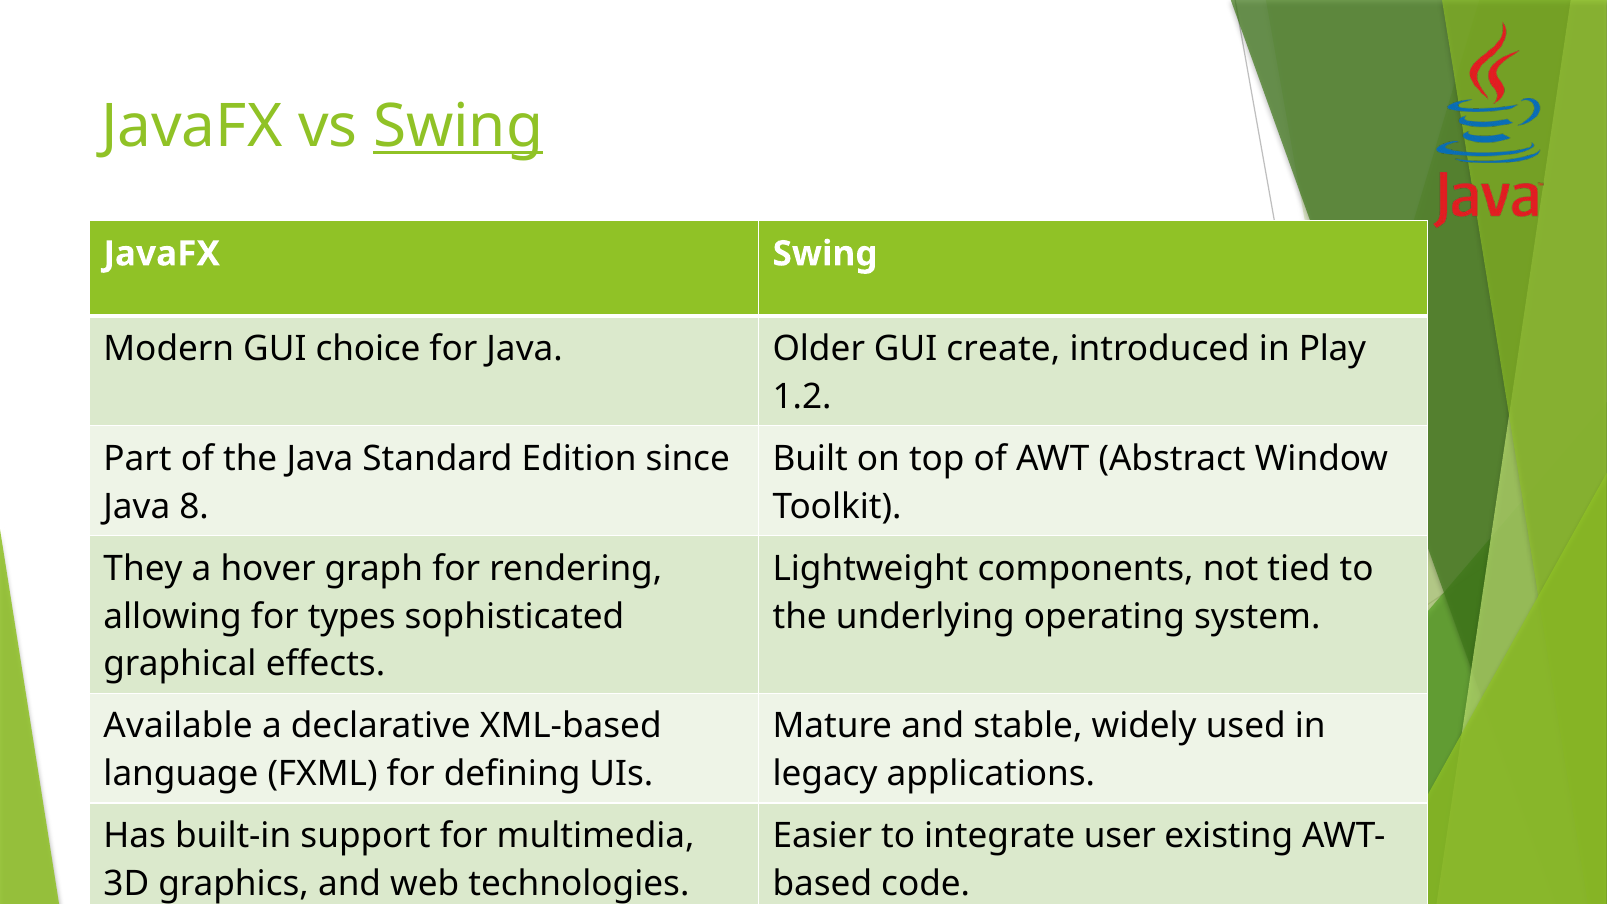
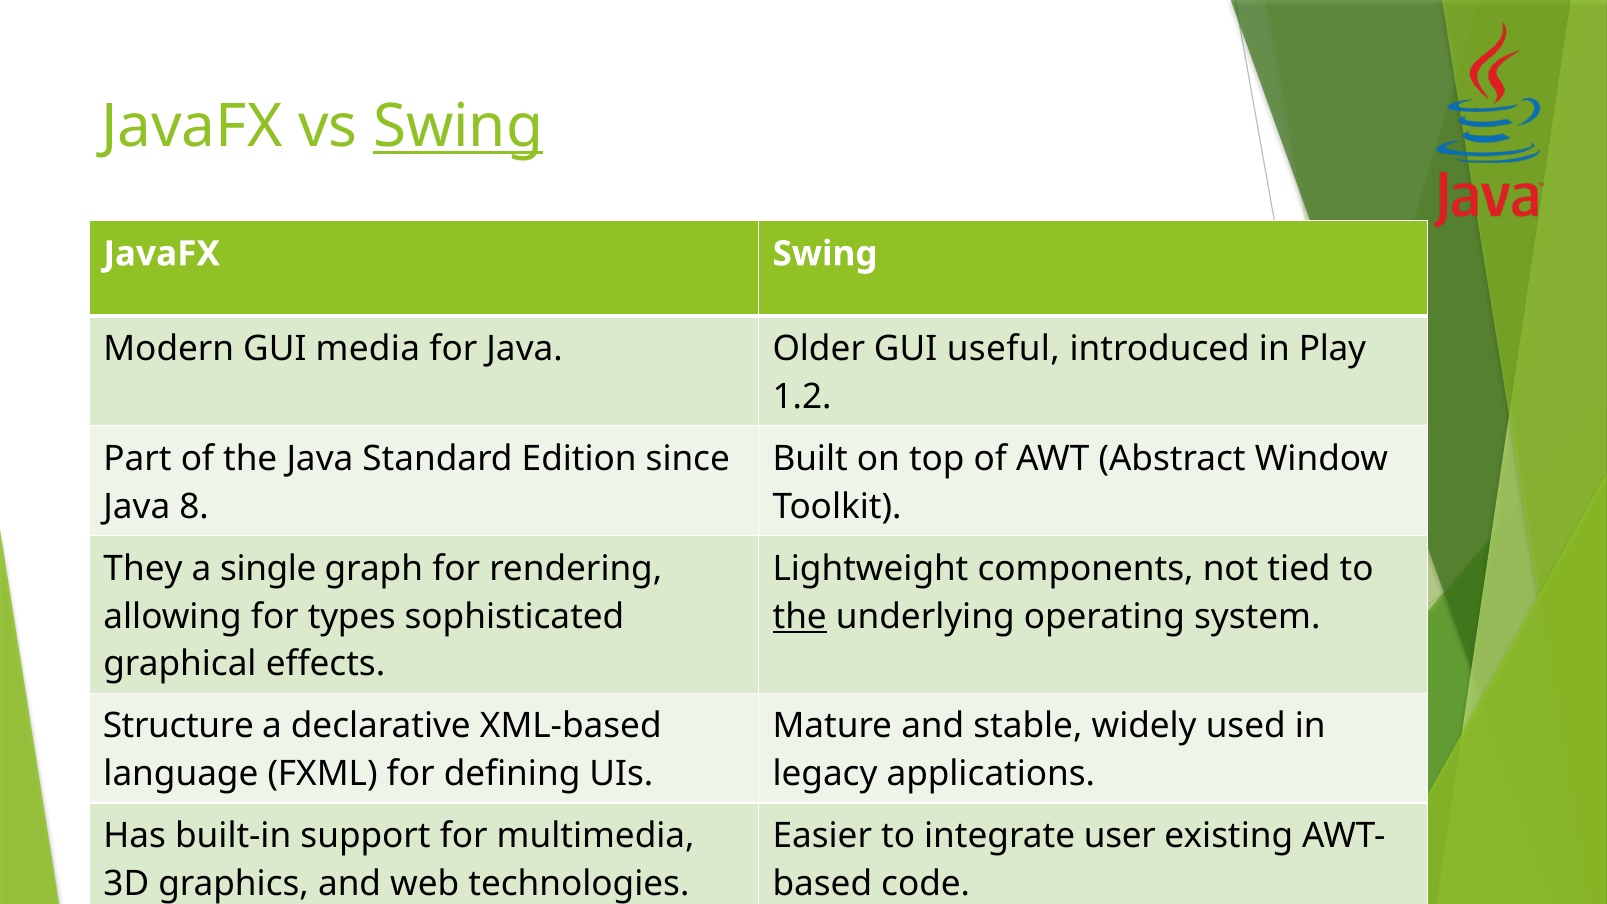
choice: choice -> media
create: create -> useful
hover: hover -> single
the at (800, 616) underline: none -> present
Available: Available -> Structure
